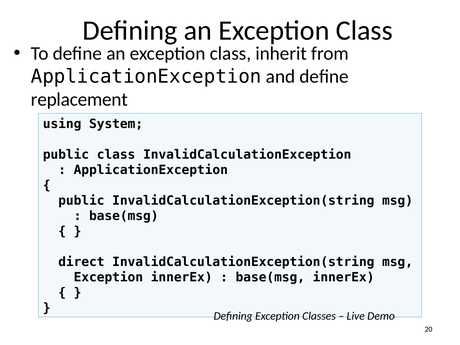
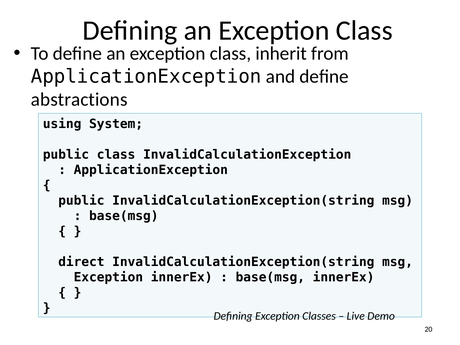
replacement: replacement -> abstractions
